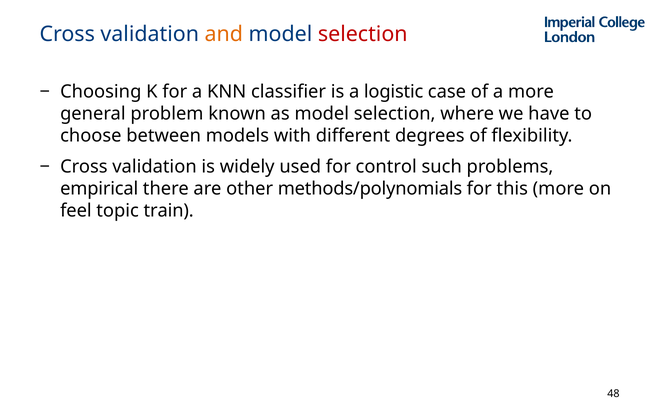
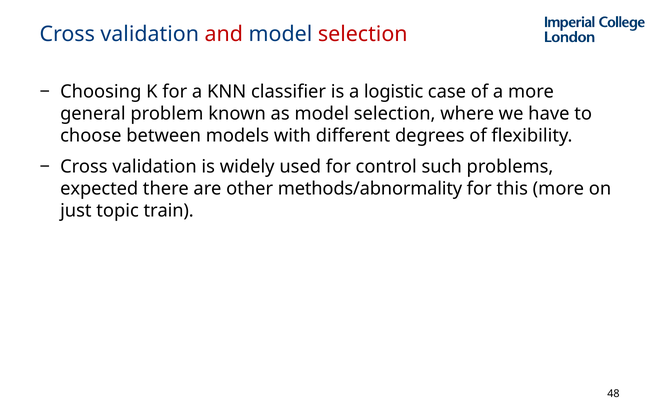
and colour: orange -> red
empirical: empirical -> expected
methods/polynomials: methods/polynomials -> methods/abnormality
feel: feel -> just
